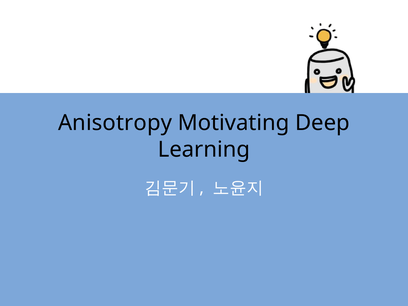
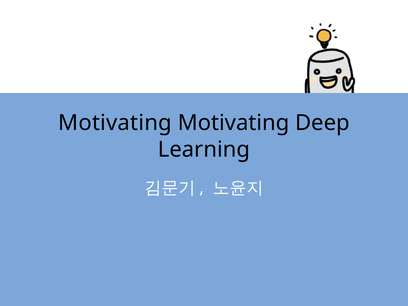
Anisotropy at (115, 123): Anisotropy -> Motivating
